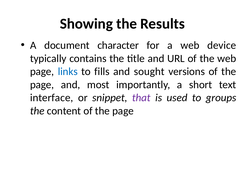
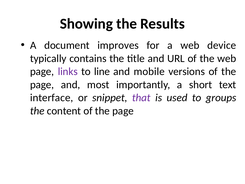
character: character -> improves
links colour: blue -> purple
fills: fills -> line
sought: sought -> mobile
